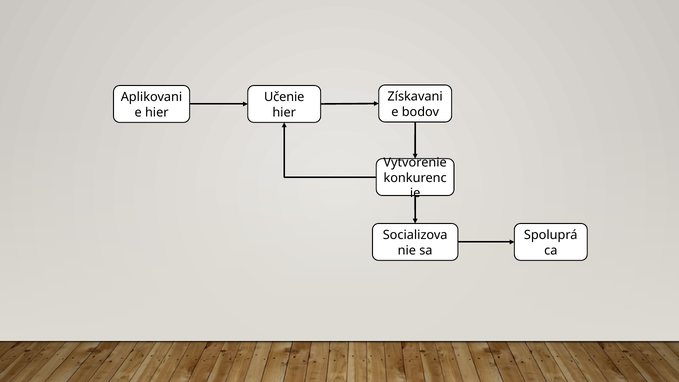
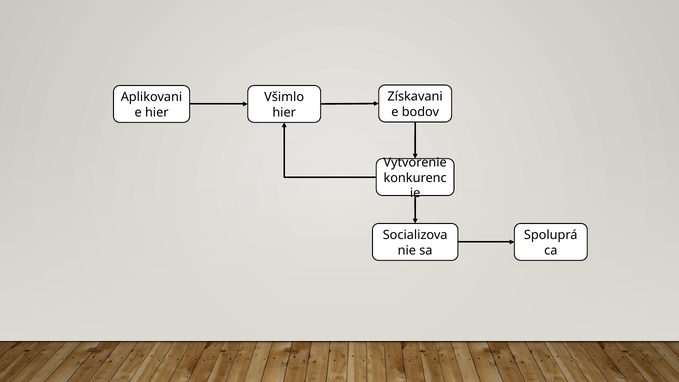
Učenie: Učenie -> Všimlo
